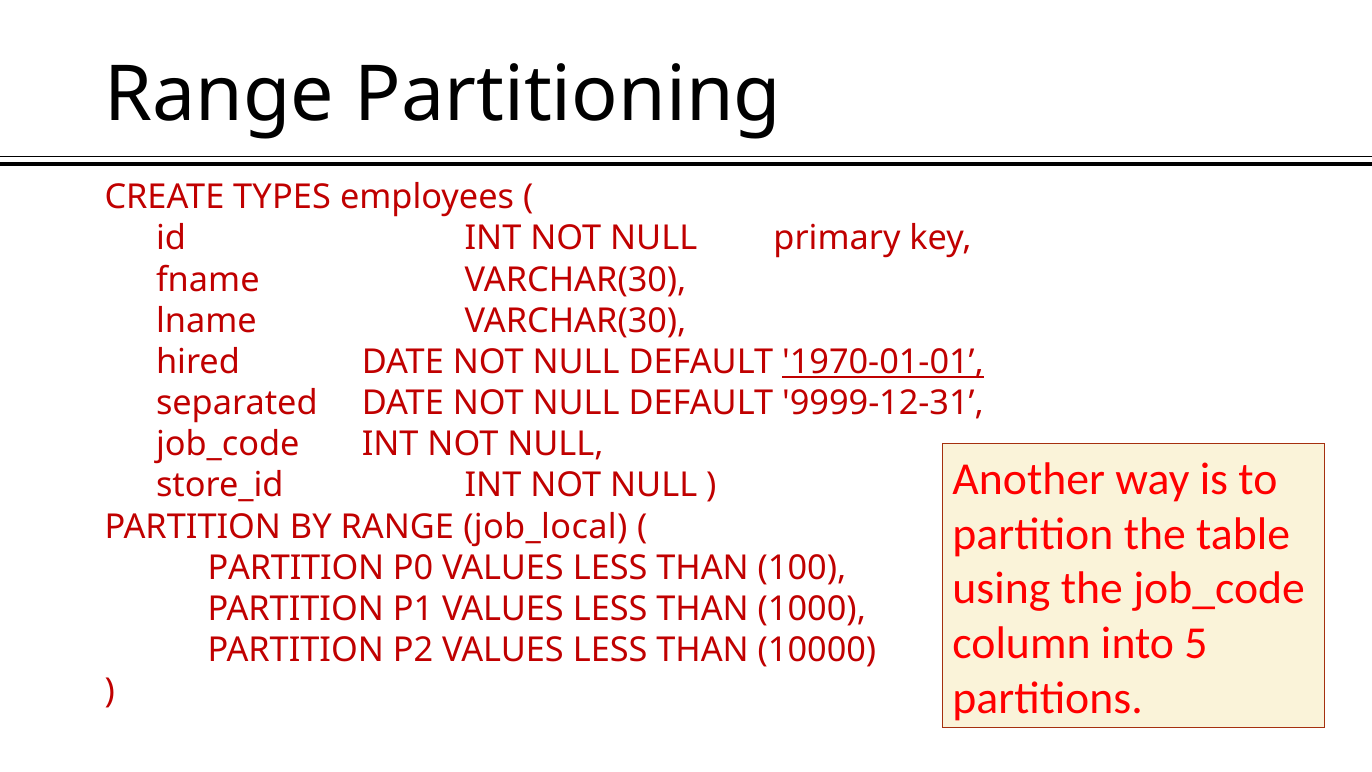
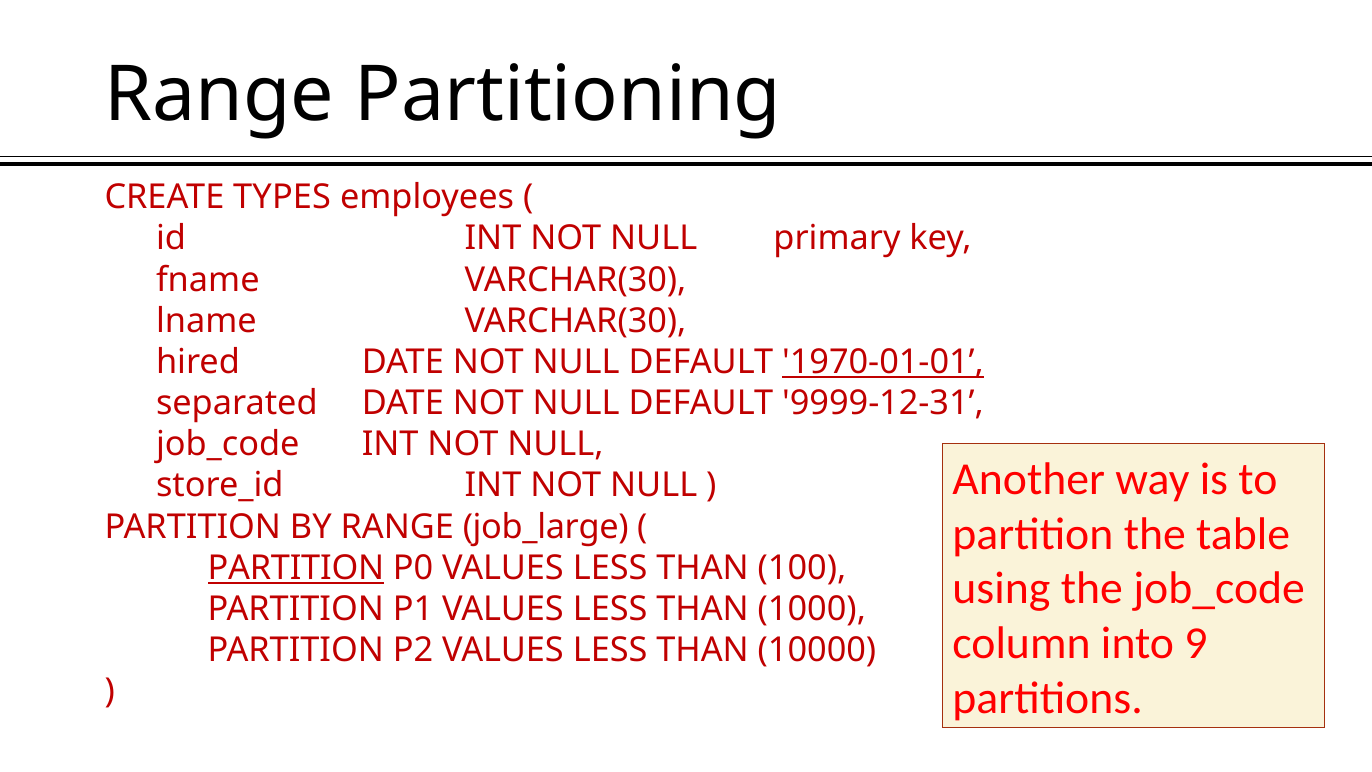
job_local: job_local -> job_large
PARTITION at (296, 568) underline: none -> present
5: 5 -> 9
